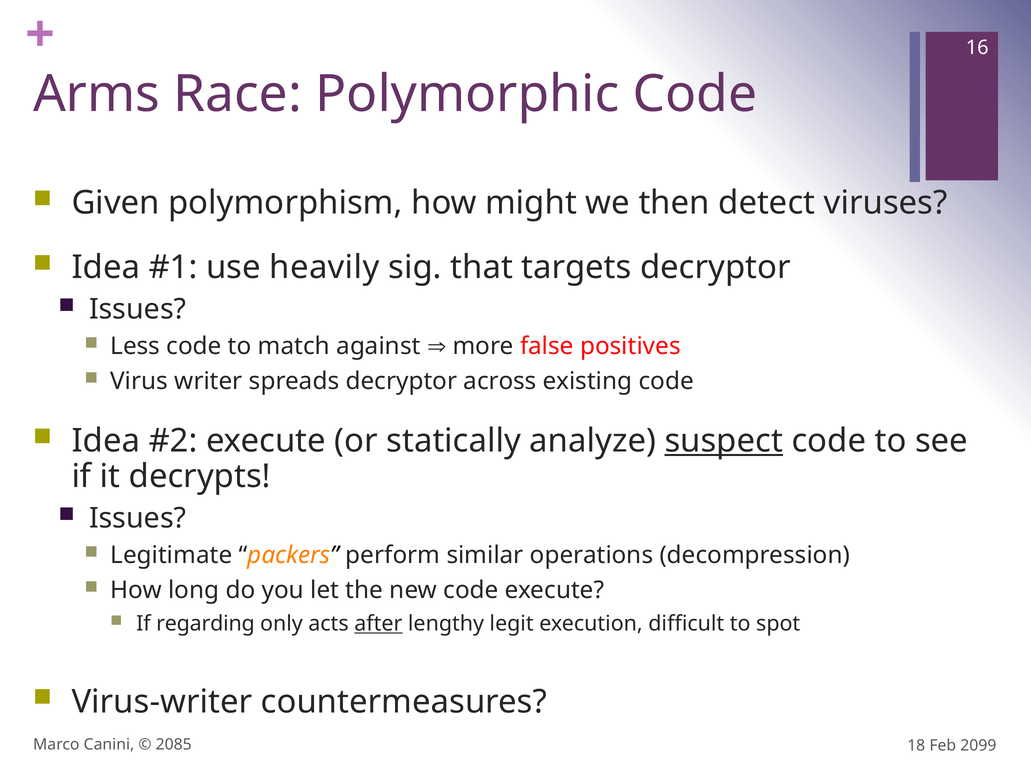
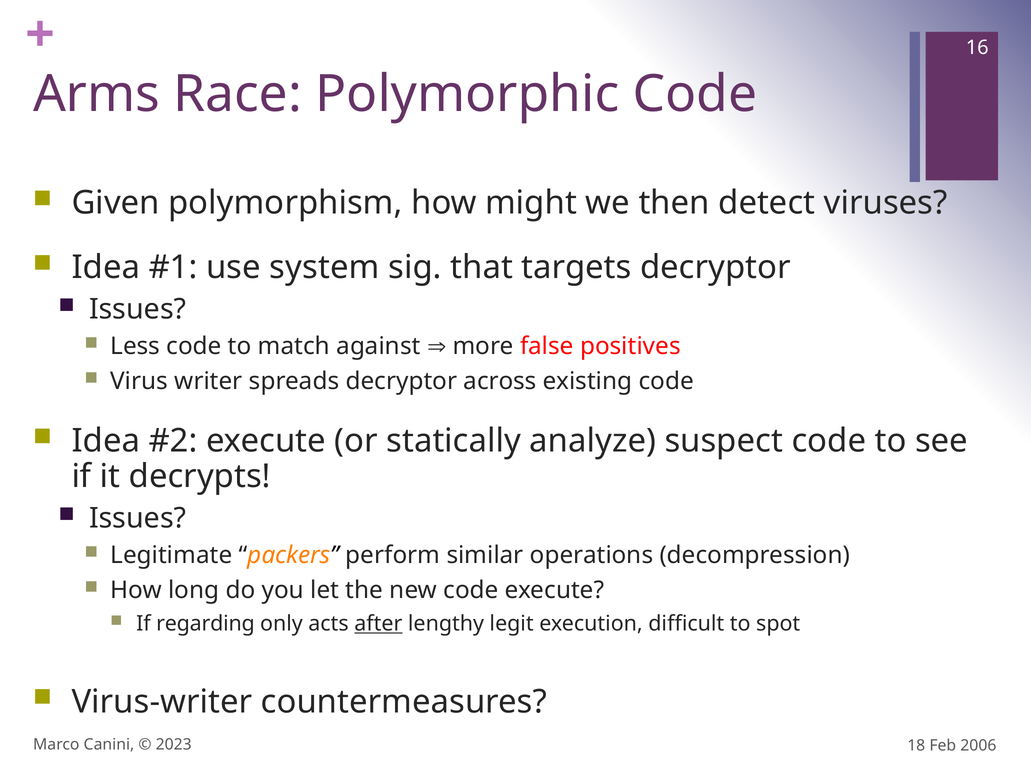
heavily: heavily -> system
suspect underline: present -> none
2085: 2085 -> 2023
2099: 2099 -> 2006
